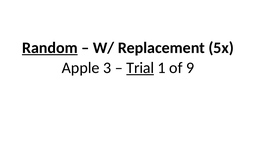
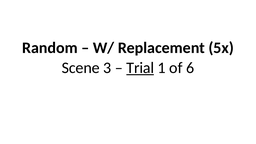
Random underline: present -> none
Apple: Apple -> Scene
9: 9 -> 6
